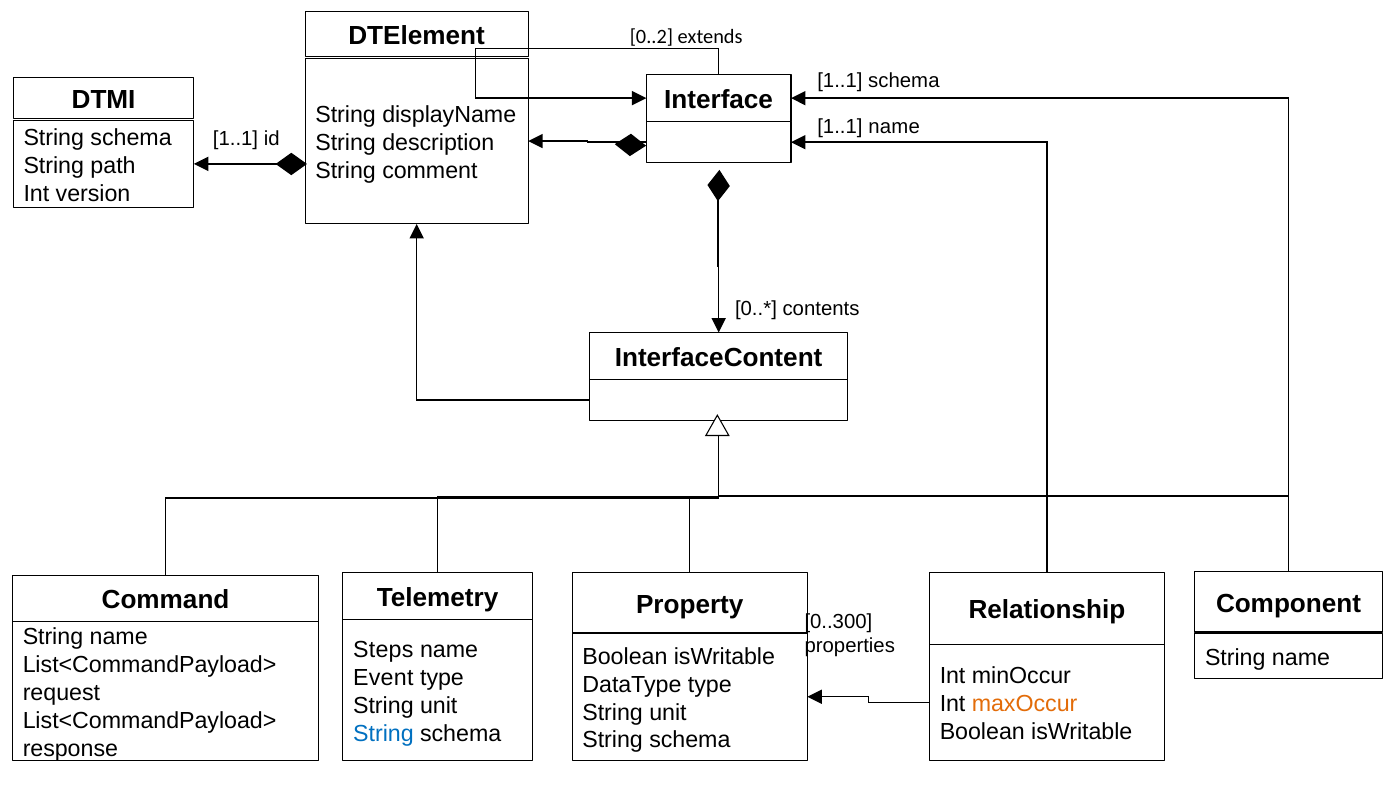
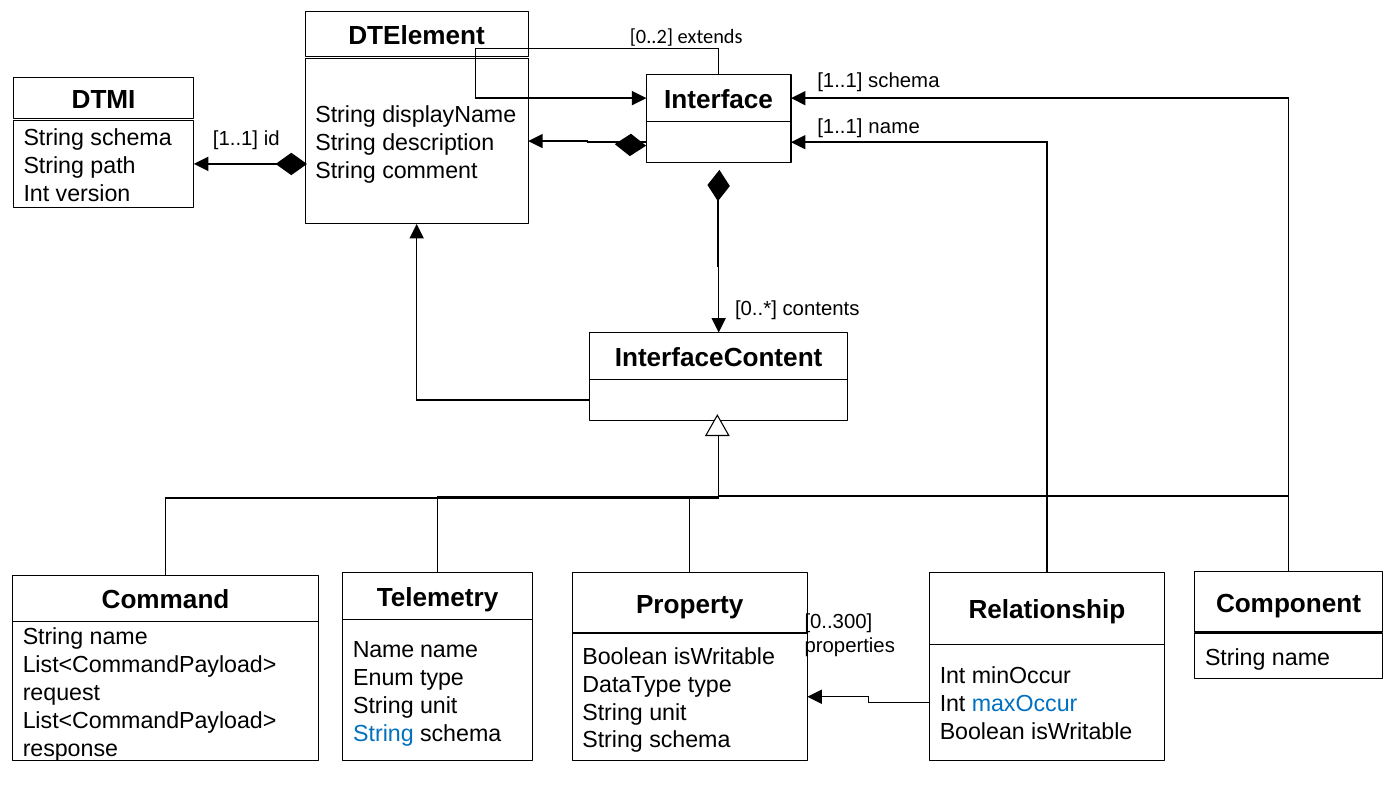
Steps at (383, 650): Steps -> Name
Event: Event -> Enum
maxOccur colour: orange -> blue
